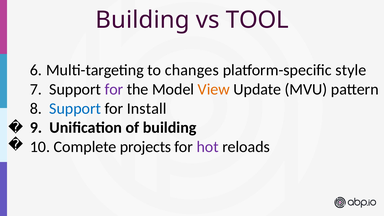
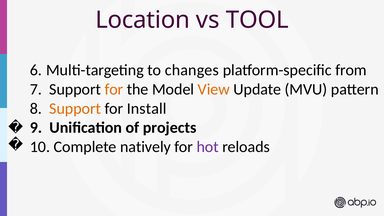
Building at (142, 20): Building -> Location
style: style -> from
for at (114, 89) colour: purple -> orange
Support at (75, 109) colour: blue -> orange
of building: building -> projects
projects: projects -> natively
